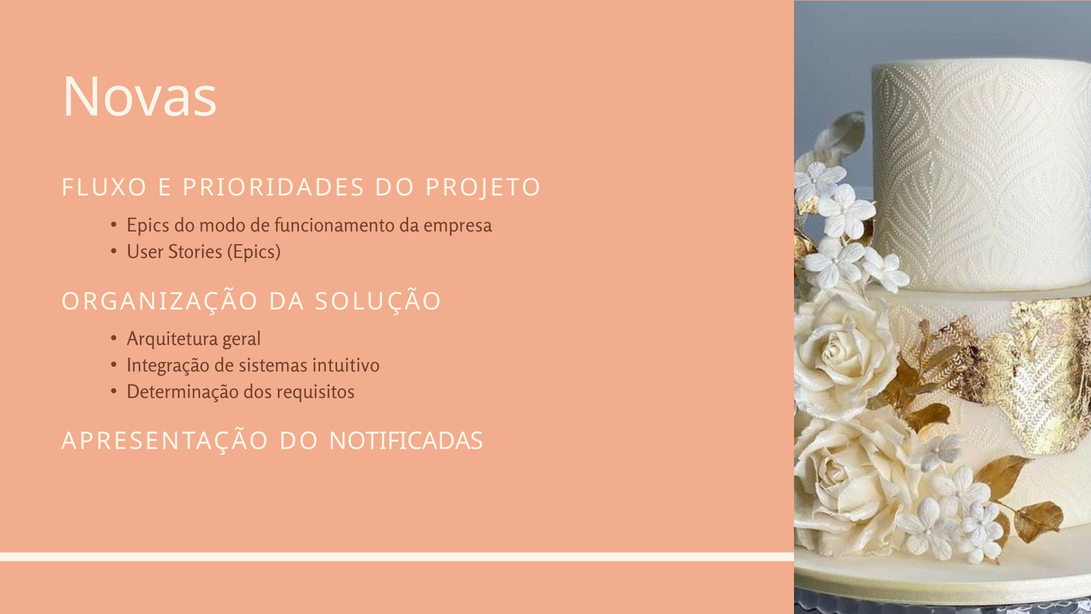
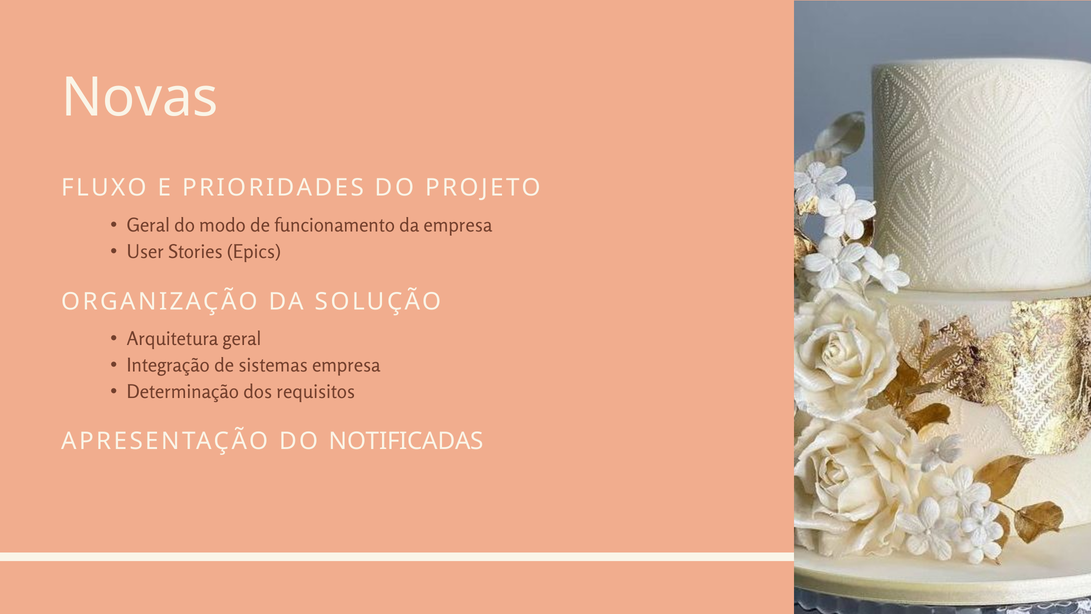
Epics at (148, 225): Epics -> Geral
sistemas intuitivo: intuitivo -> empresa
